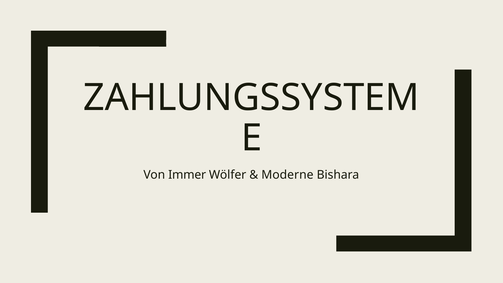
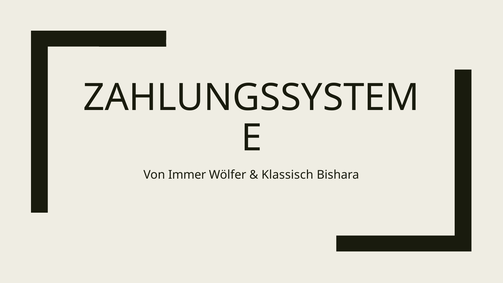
Moderne: Moderne -> Klassisch
